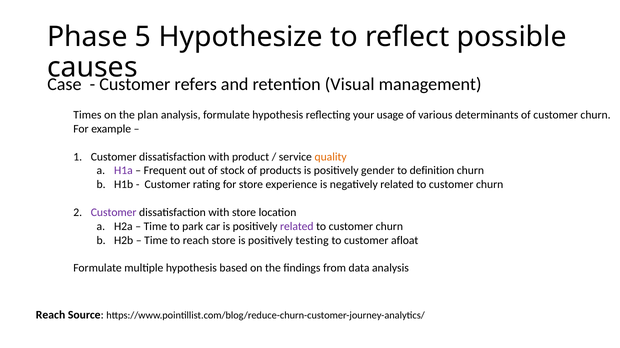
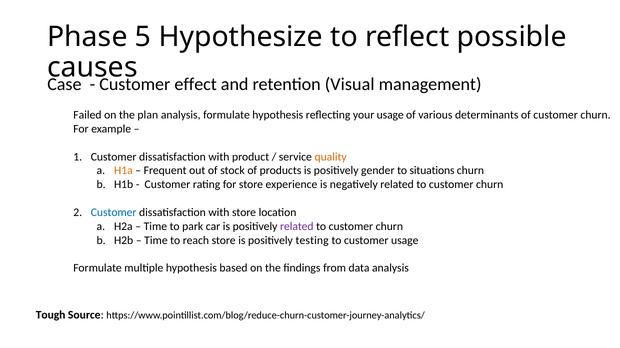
refers: refers -> effect
Times: Times -> Failed
H1a colour: purple -> orange
definition: definition -> situations
Customer at (114, 213) colour: purple -> blue
customer afloat: afloat -> usage
Reach at (51, 315): Reach -> Tough
